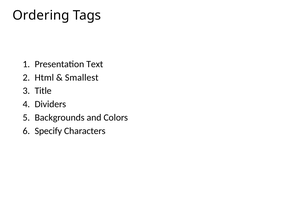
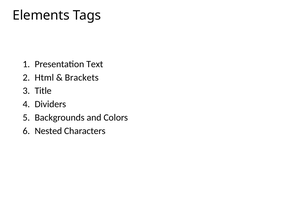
Ordering: Ordering -> Elements
Smallest: Smallest -> Brackets
Specify: Specify -> Nested
